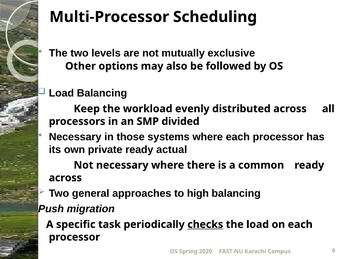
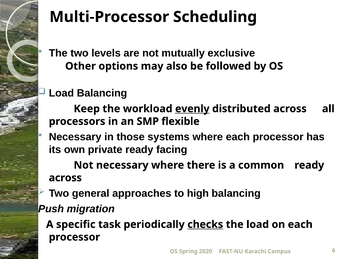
evenly underline: none -> present
divided: divided -> flexible
actual: actual -> facing
